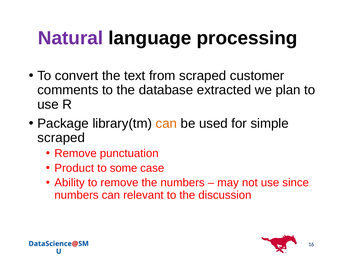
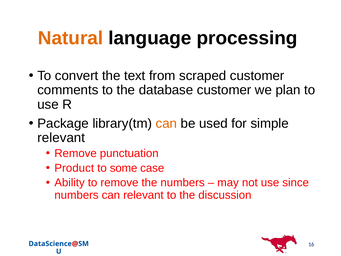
Natural colour: purple -> orange
database extracted: extracted -> customer
scraped at (61, 138): scraped -> relevant
